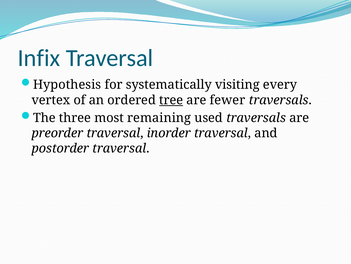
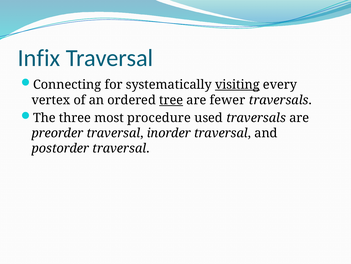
Hypothesis: Hypothesis -> Connecting
visiting underline: none -> present
remaining: remaining -> procedure
